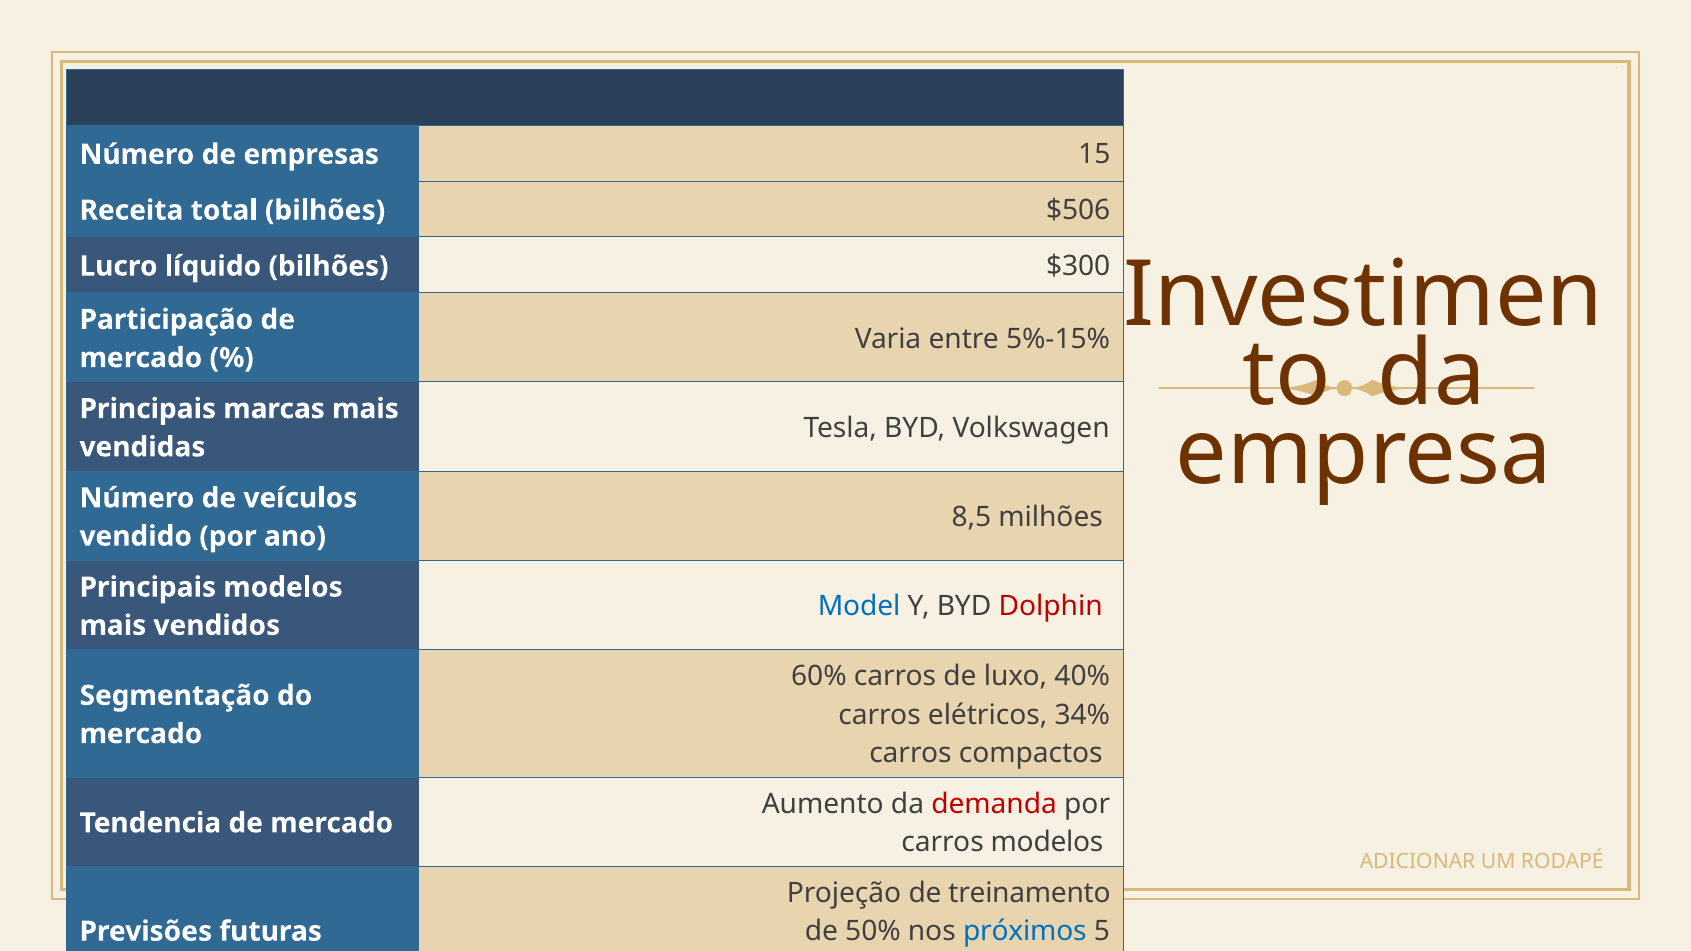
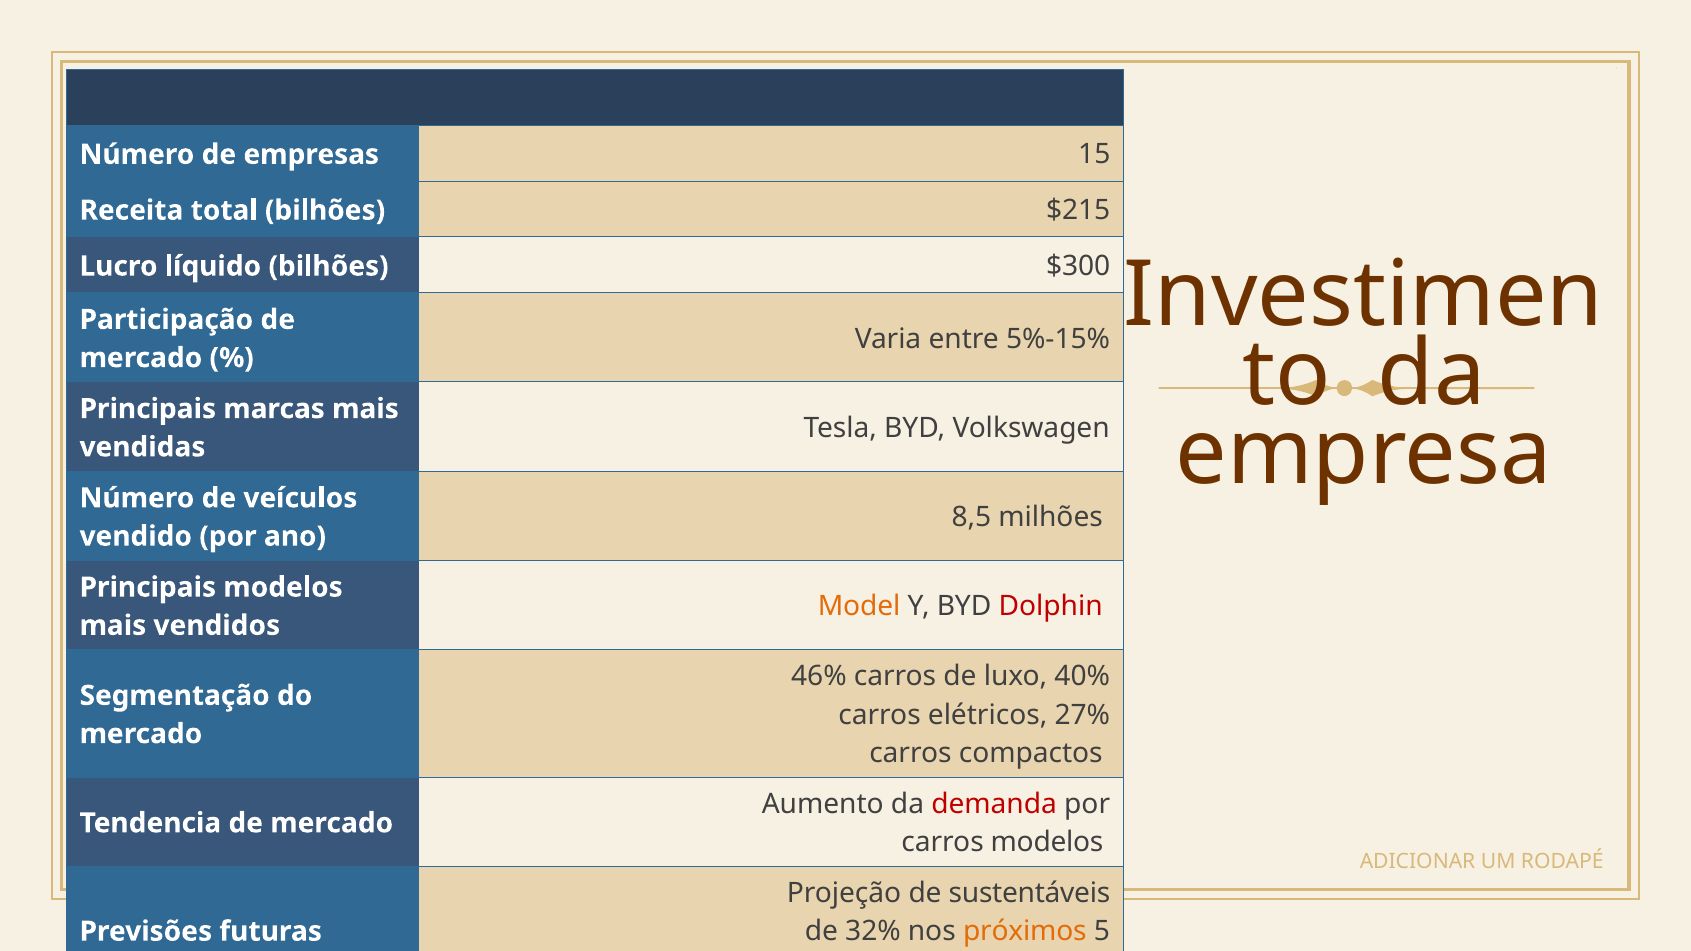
$506: $506 -> $215
Model colour: blue -> orange
60%: 60% -> 46%
34%: 34% -> 27%
treinamento: treinamento -> sustentáveis
50%: 50% -> 32%
próximos colour: blue -> orange
